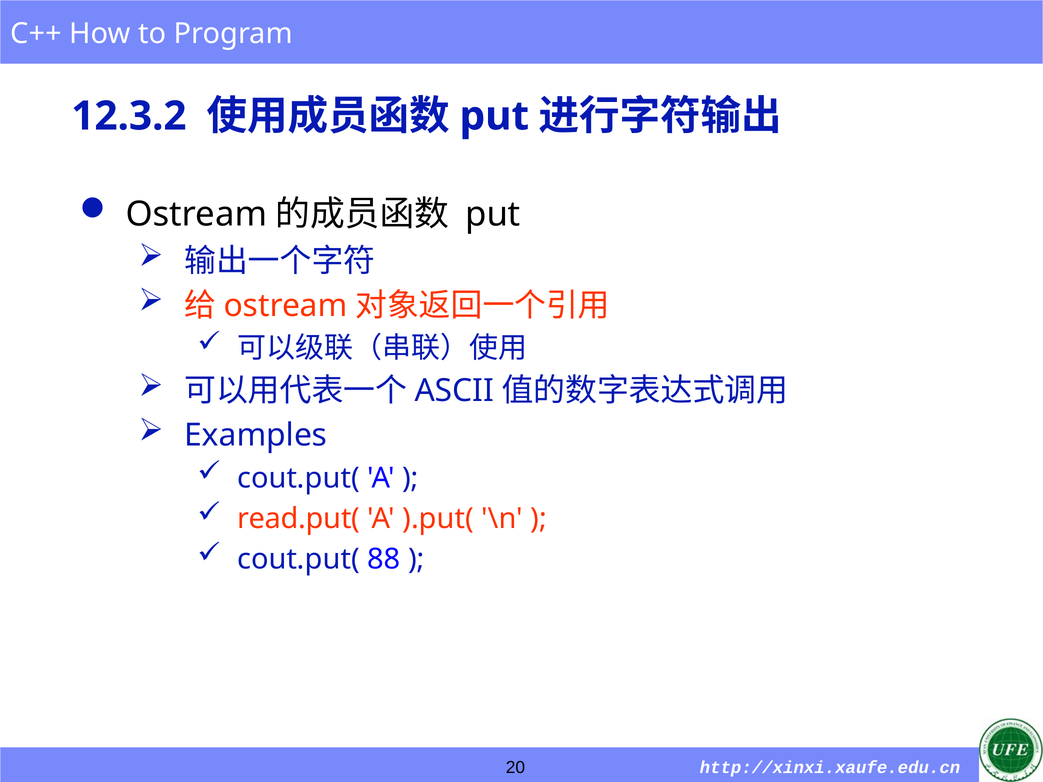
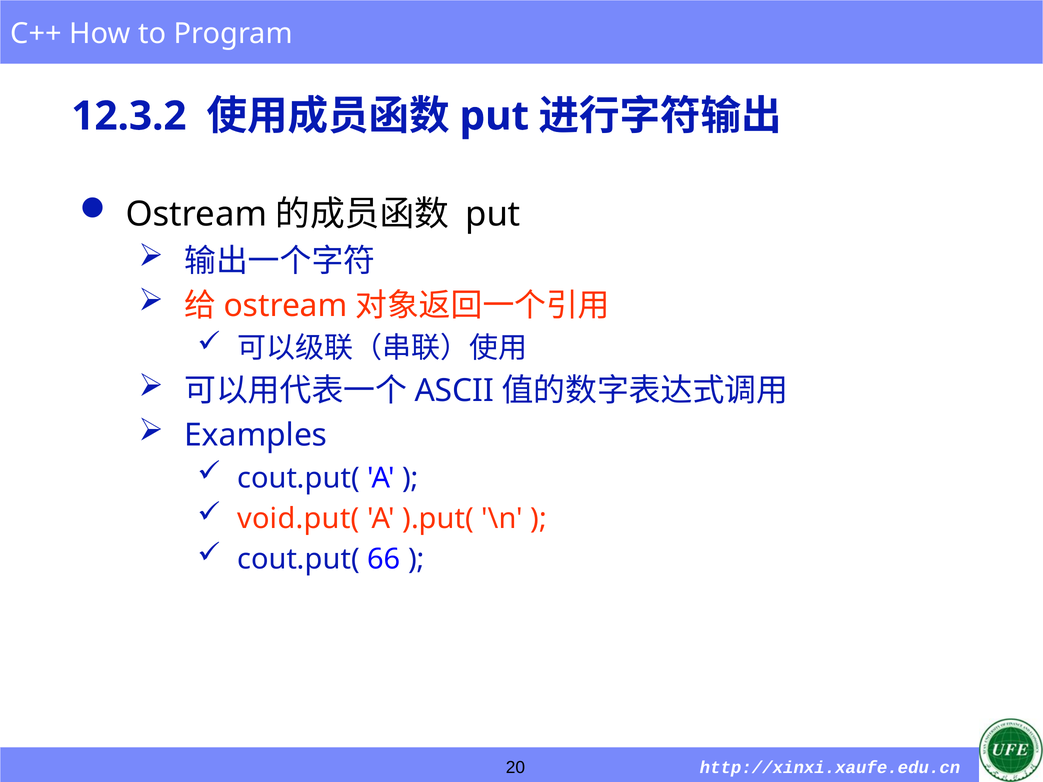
read.put(: read.put( -> void.put(
88: 88 -> 66
